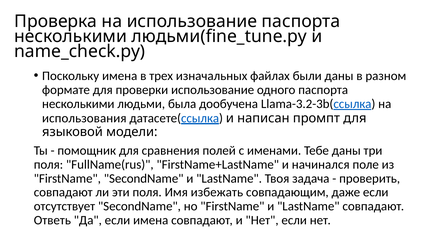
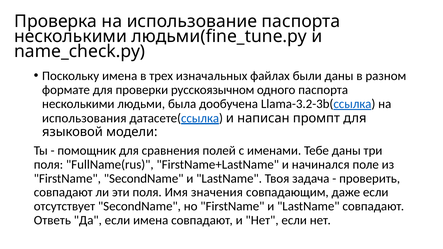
проверки использование: использование -> русскоязычном
избежать: избежать -> значения
